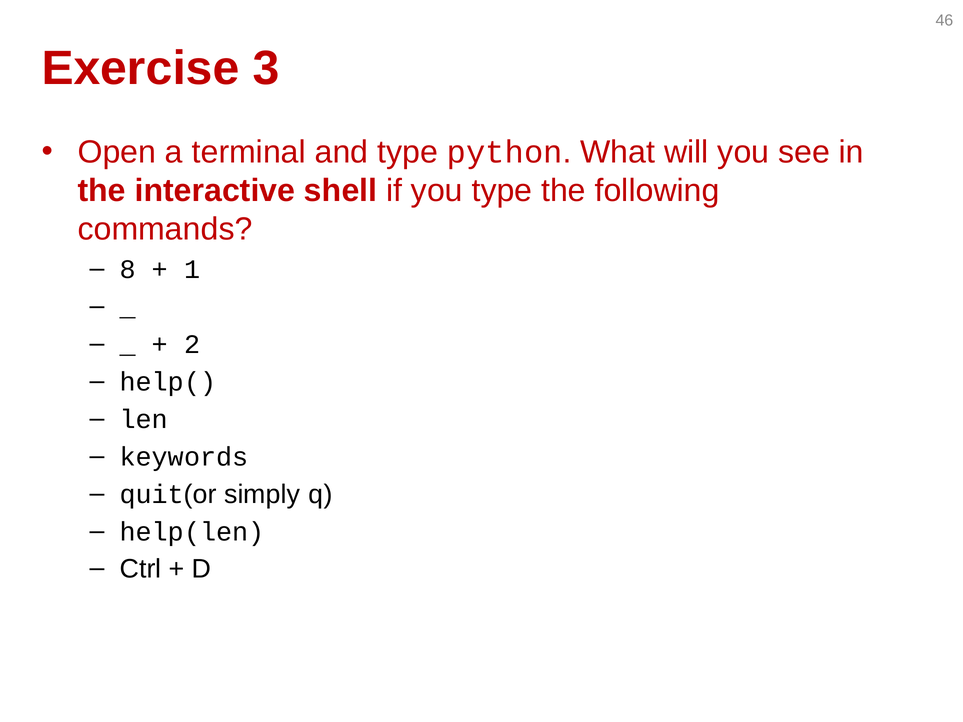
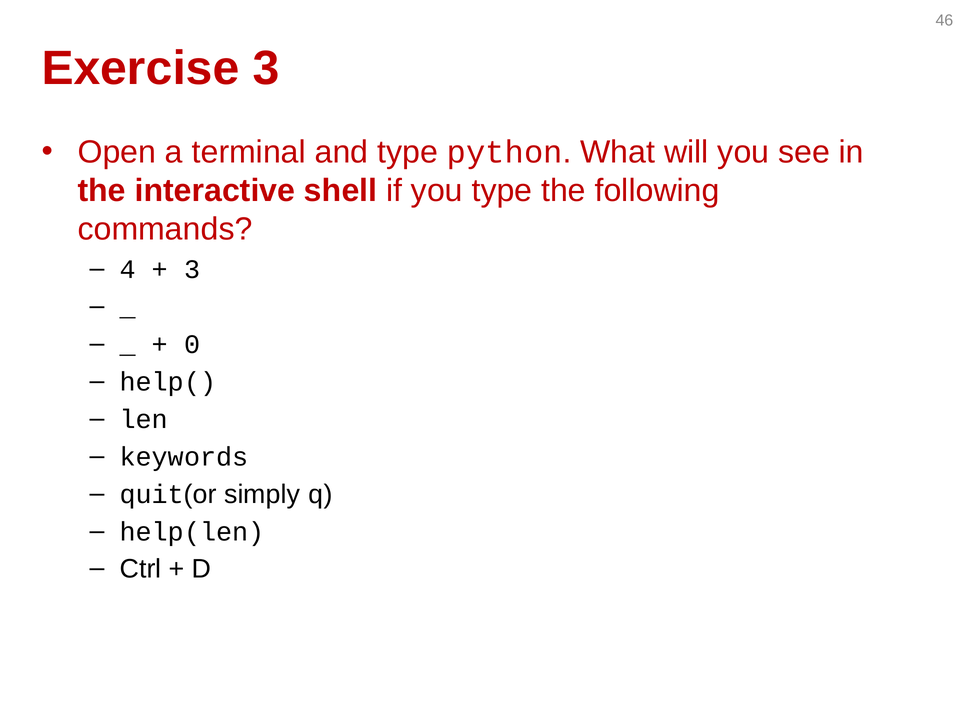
8: 8 -> 4
1 at (192, 270): 1 -> 3
2: 2 -> 0
